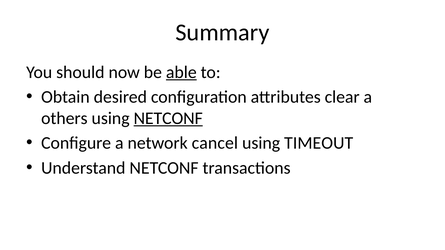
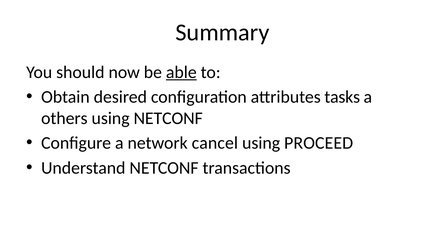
clear: clear -> tasks
NETCONF at (168, 118) underline: present -> none
TIMEOUT: TIMEOUT -> PROCEED
